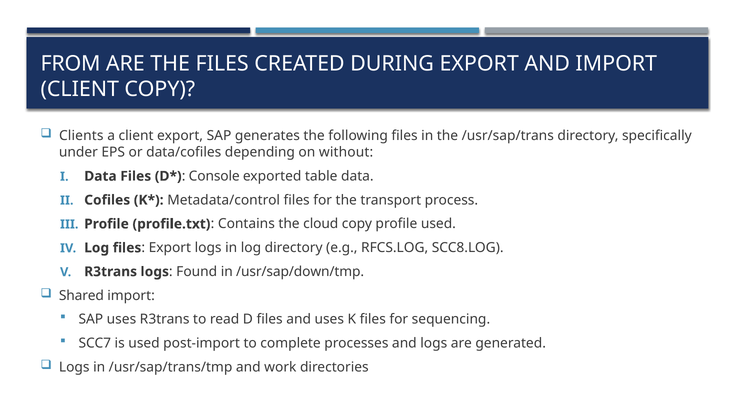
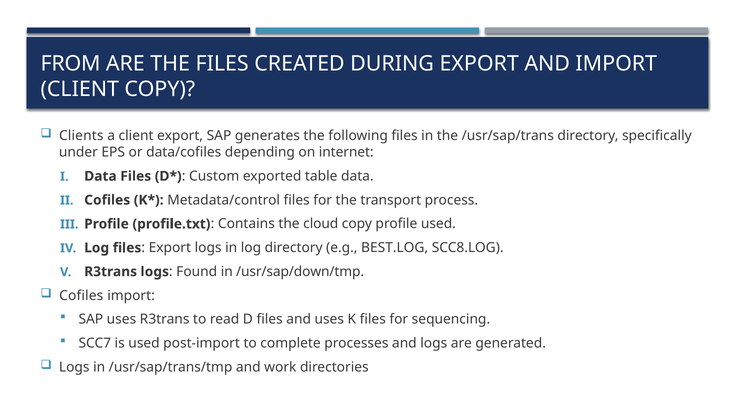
without: without -> internet
Console: Console -> Custom
RFCS.LOG: RFCS.LOG -> BEST.LOG
Shared at (81, 296): Shared -> Cofiles
